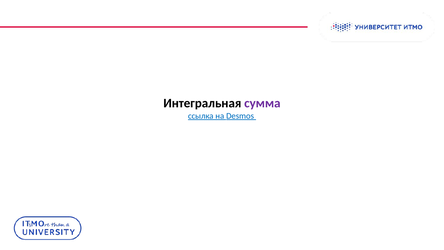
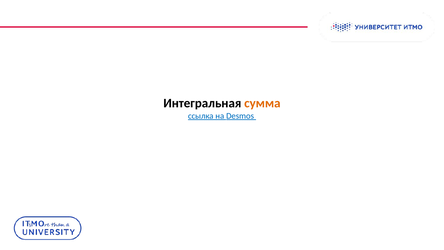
сумма colour: purple -> orange
